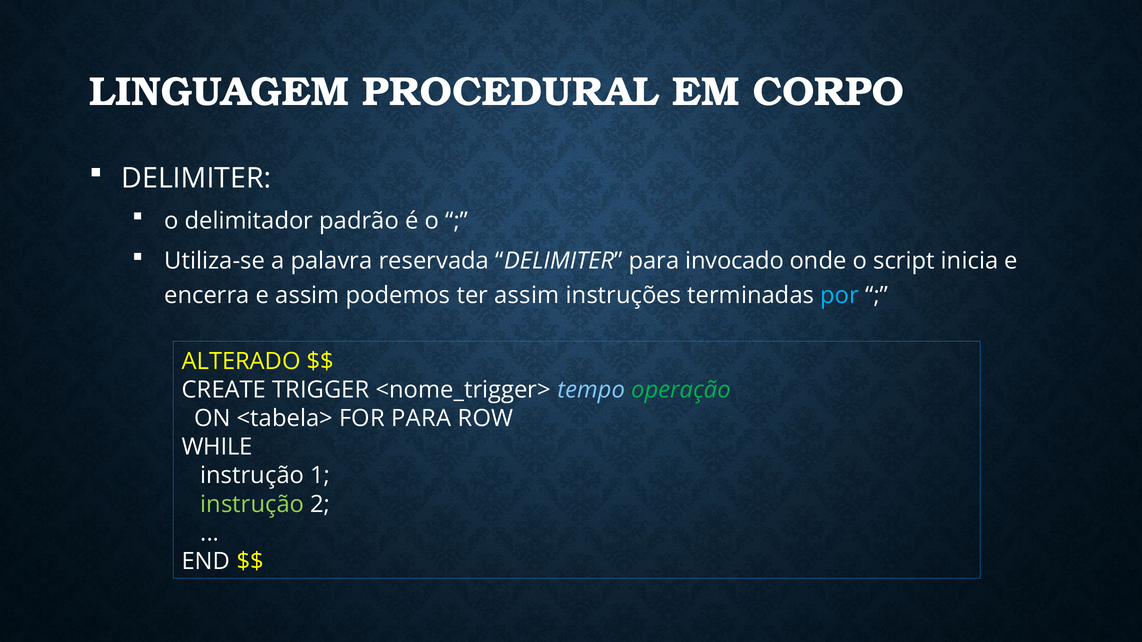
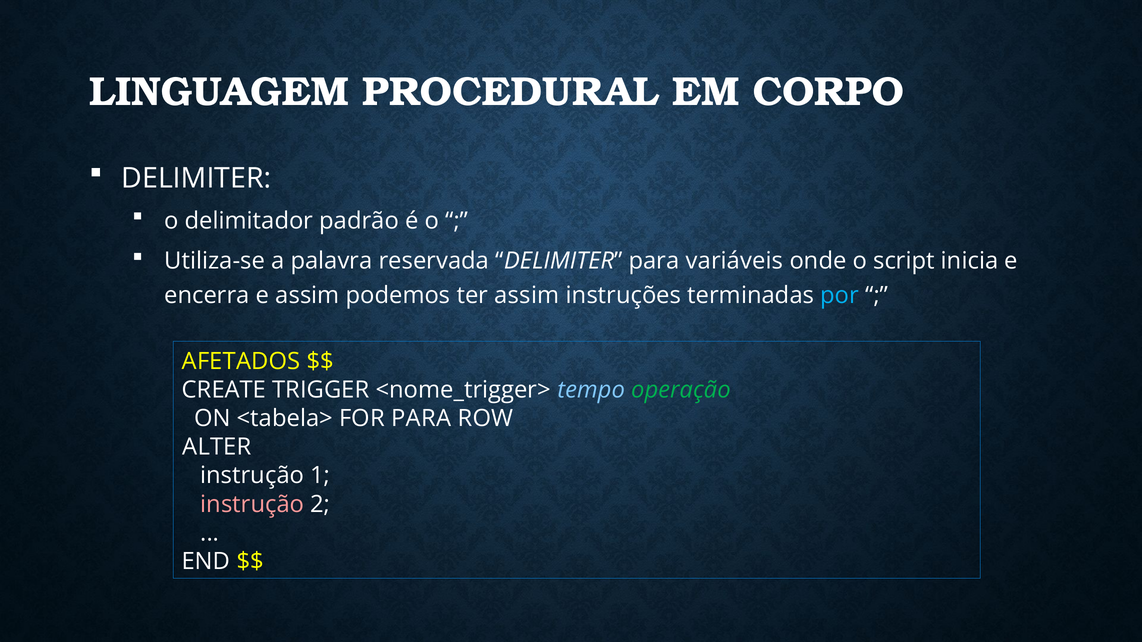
invocado: invocado -> variáveis
ALTERADO: ALTERADO -> AFETADOS
WHILE: WHILE -> ALTER
instrução at (252, 504) colour: light green -> pink
